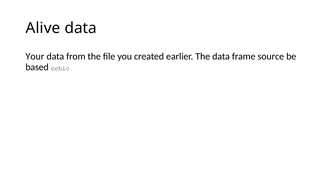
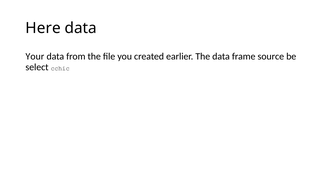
Alive: Alive -> Here
based: based -> select
